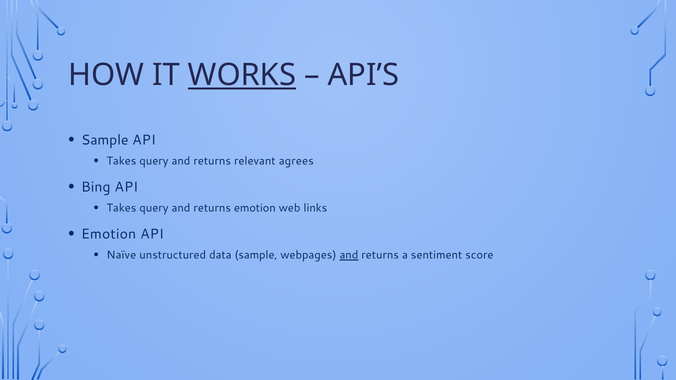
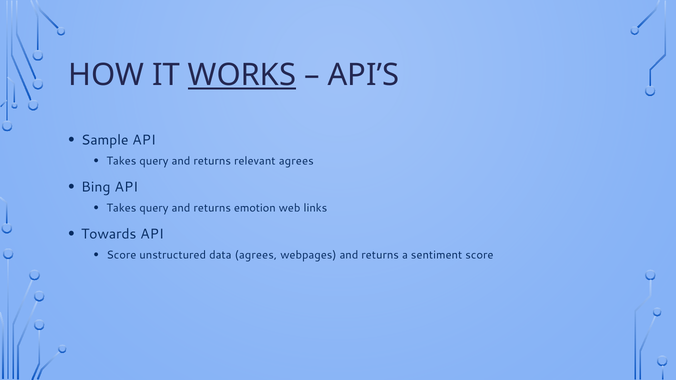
Emotion at (109, 234): Emotion -> Towards
Naïve at (121, 255): Naïve -> Score
data sample: sample -> agrees
and at (349, 255) underline: present -> none
